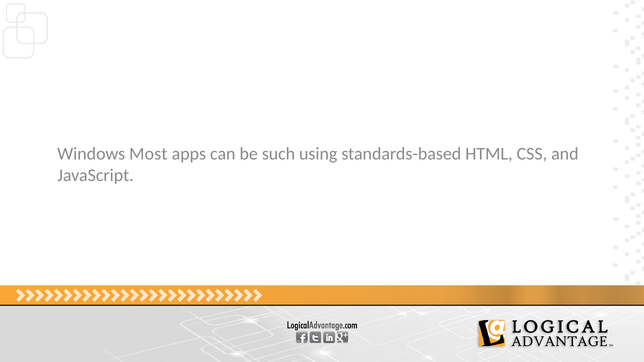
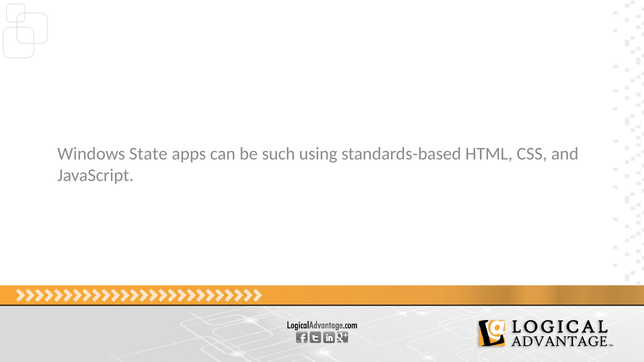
Most: Most -> State
